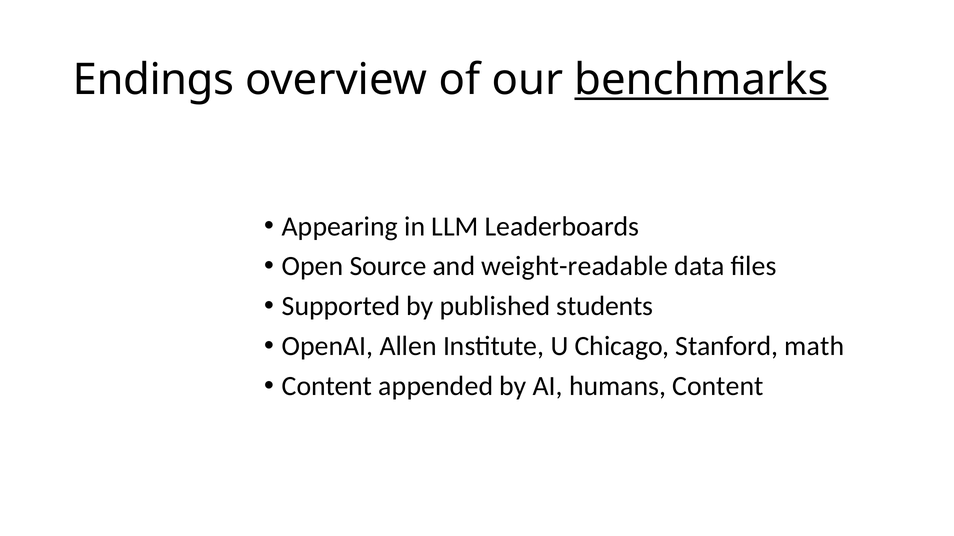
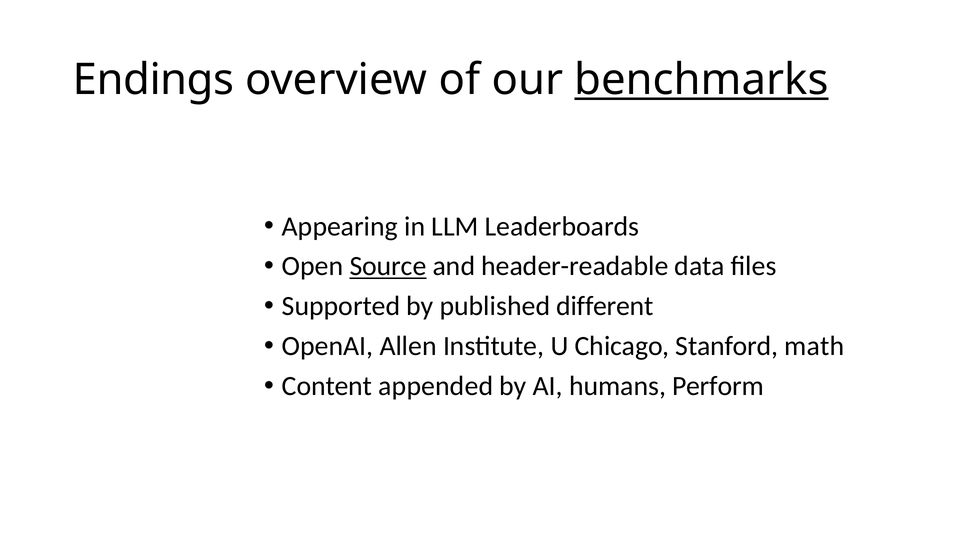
Source underline: none -> present
weight-readable: weight-readable -> header-readable
students: students -> different
humans Content: Content -> Perform
